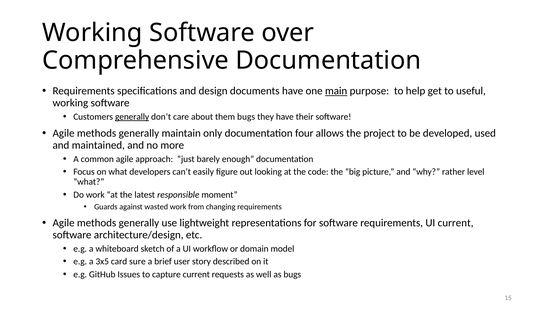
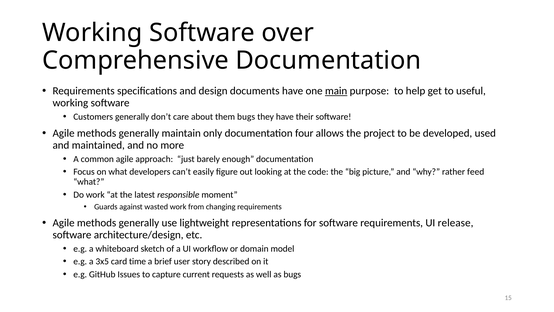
generally at (132, 117) underline: present -> none
level: level -> feed
UI current: current -> release
sure: sure -> time
